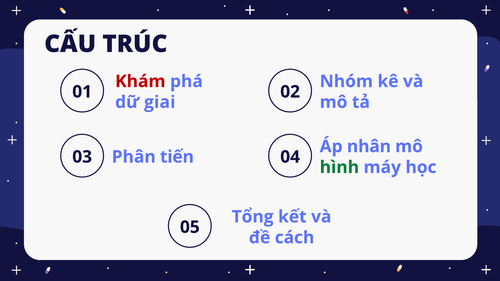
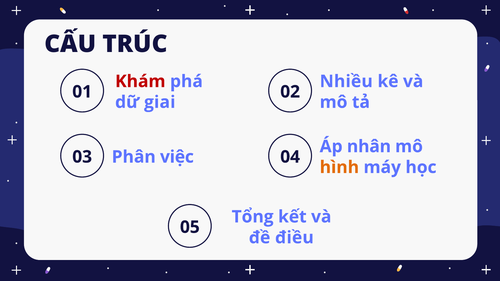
Nhóm: Nhóm -> Nhiều
tiến: tiến -> việc
hình colour: green -> orange
cách: cách -> điều
